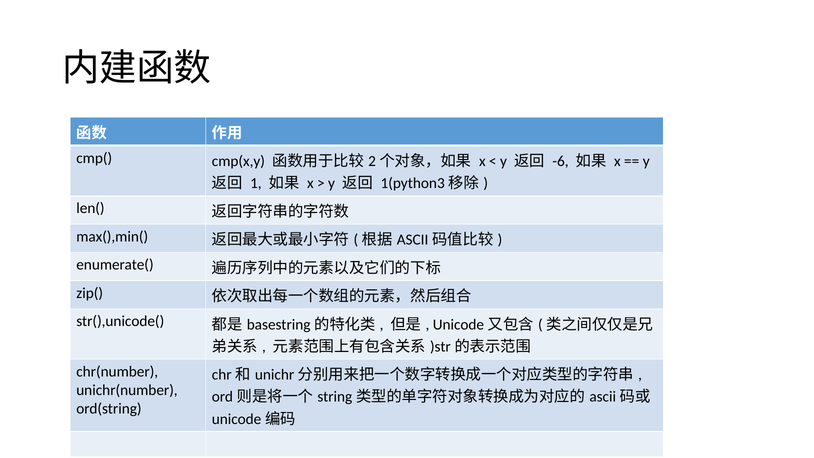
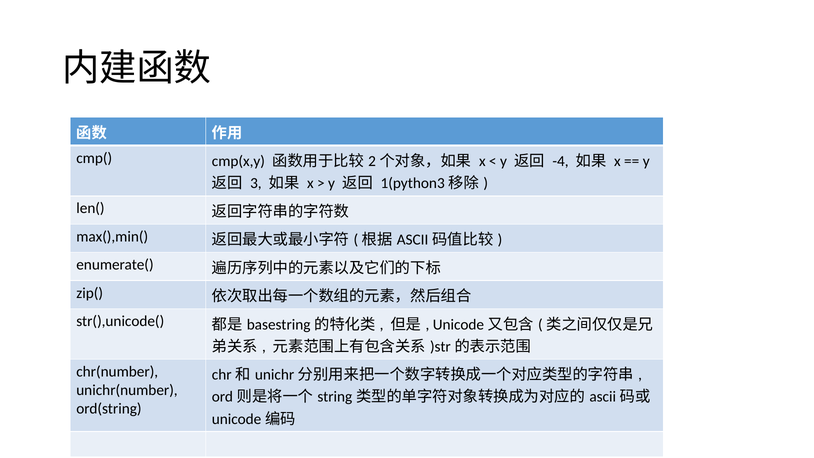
-6: -6 -> -4
1: 1 -> 3
